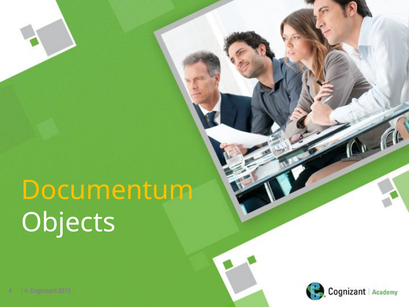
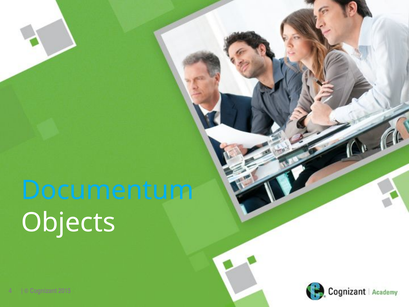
Documentum colour: yellow -> light blue
